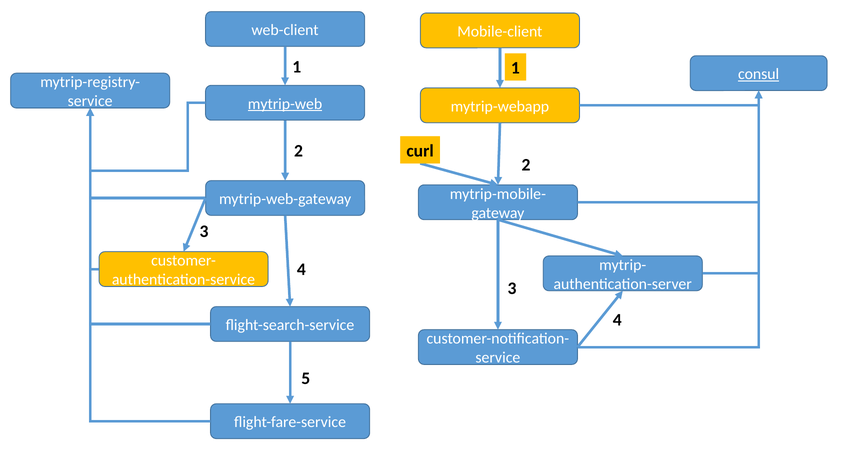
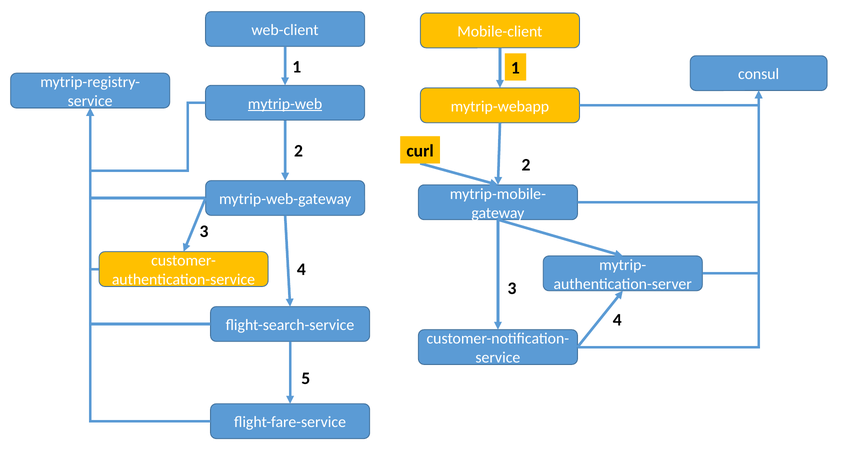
consul underline: present -> none
